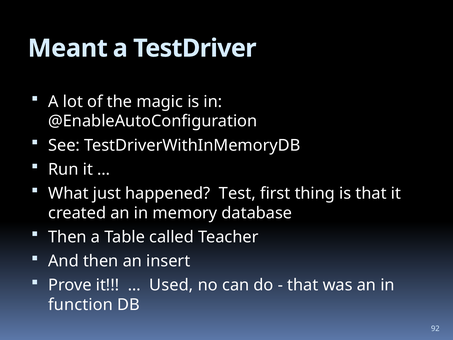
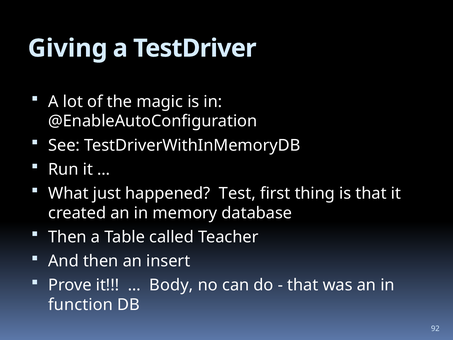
Meant: Meant -> Giving
Used: Used -> Body
